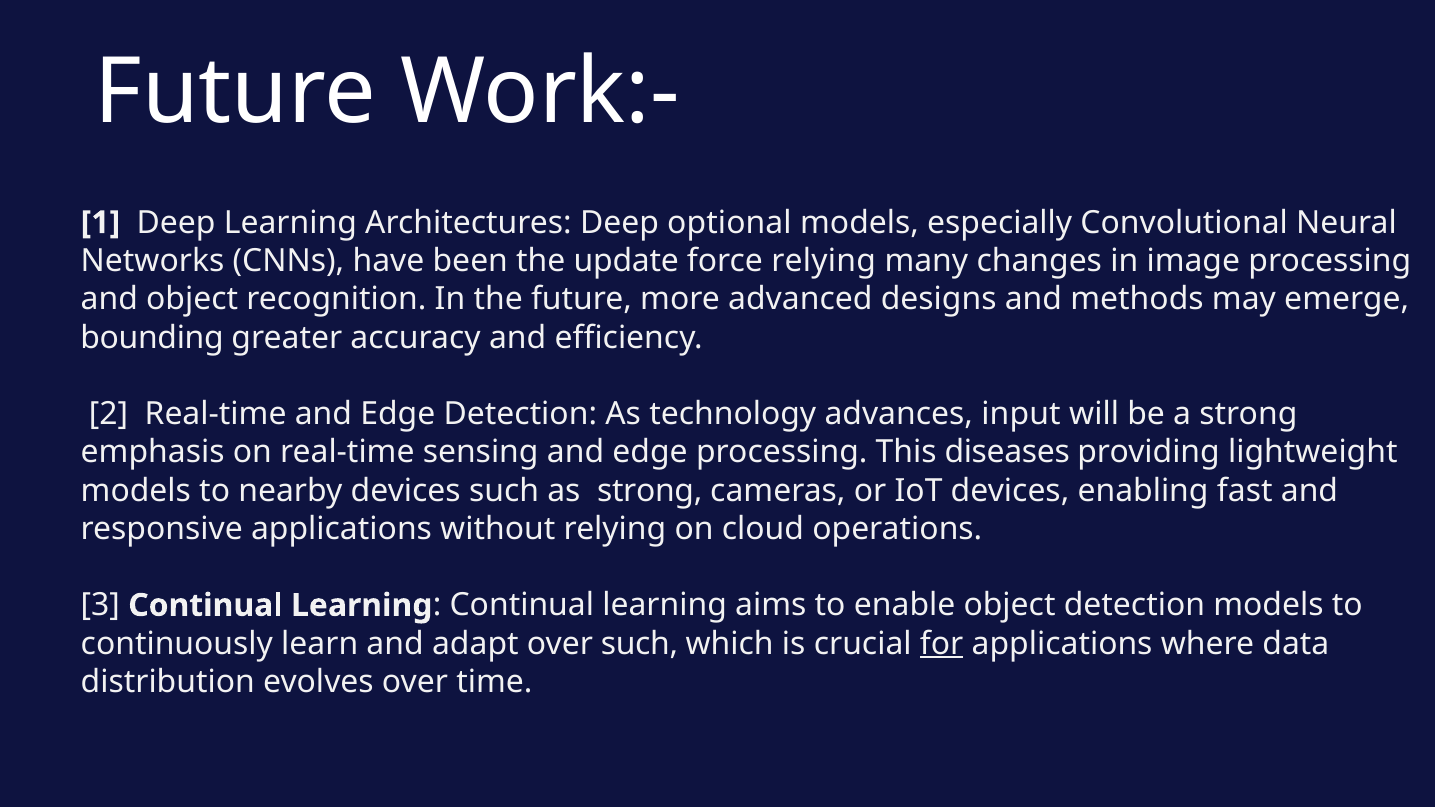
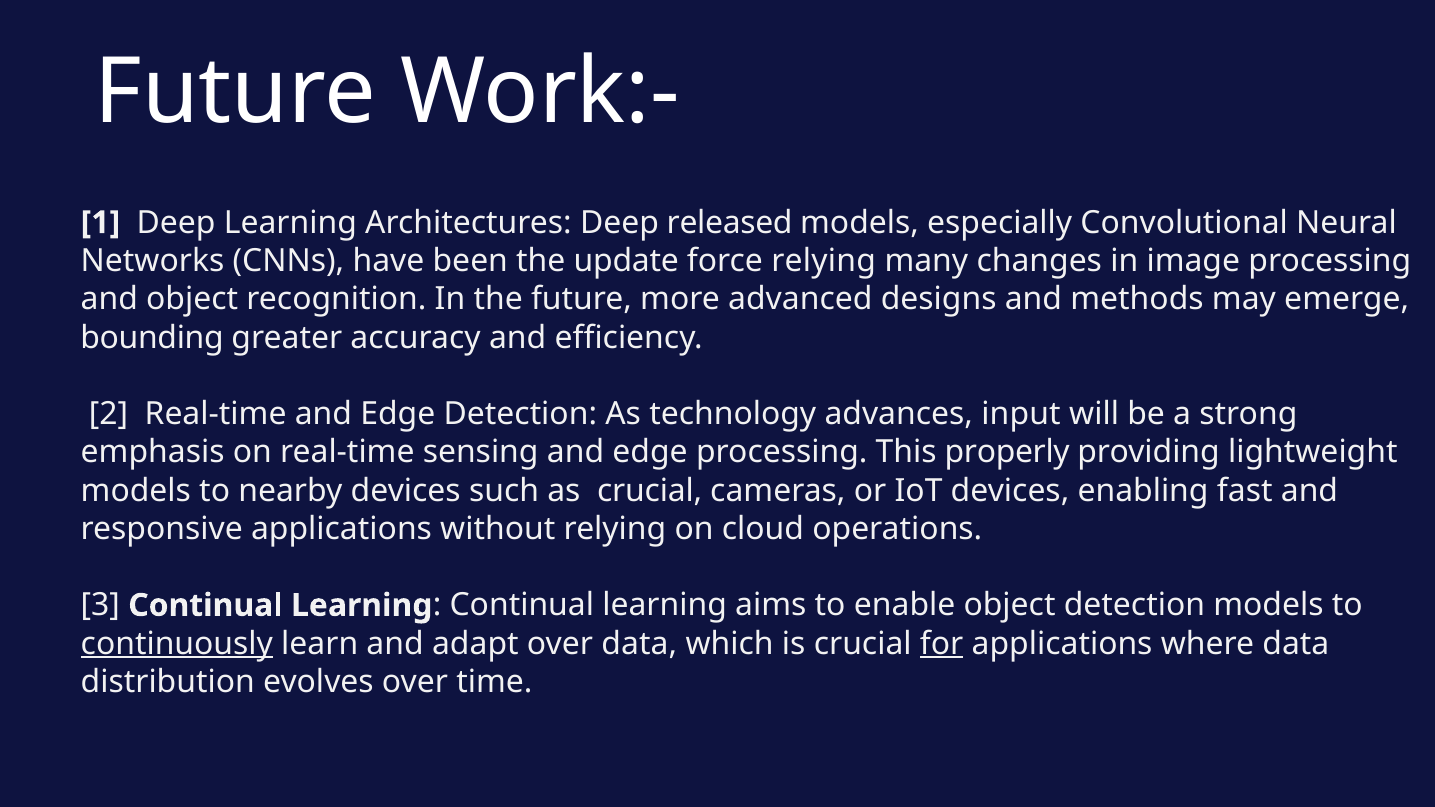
optional: optional -> released
diseases: diseases -> properly
as strong: strong -> crucial
continuously underline: none -> present
over such: such -> data
